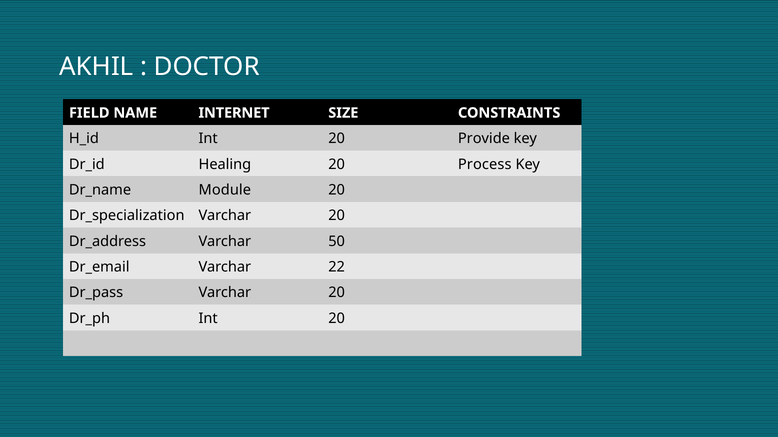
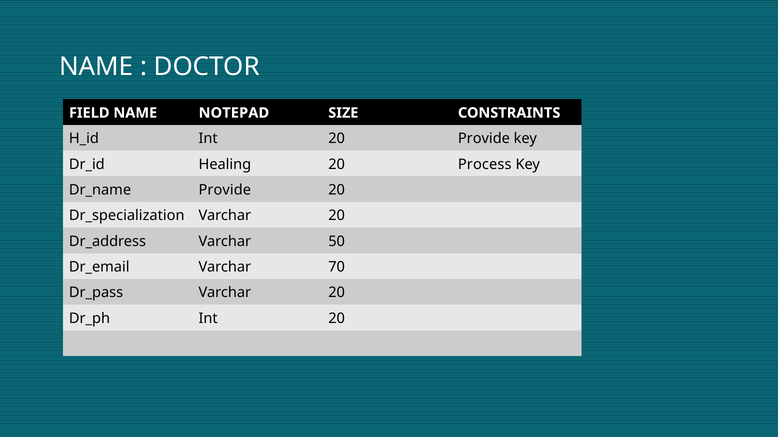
AKHIL at (96, 67): AKHIL -> NAME
INTERNET: INTERNET -> NOTEPAD
Module at (225, 190): Module -> Provide
22: 22 -> 70
